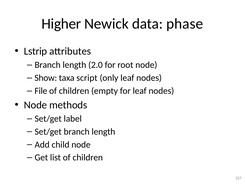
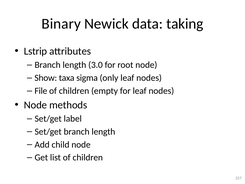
Higher: Higher -> Binary
phase: phase -> taking
2.0: 2.0 -> 3.0
script: script -> sigma
